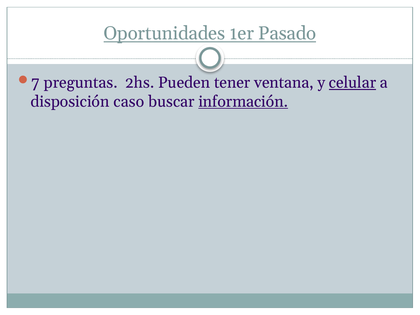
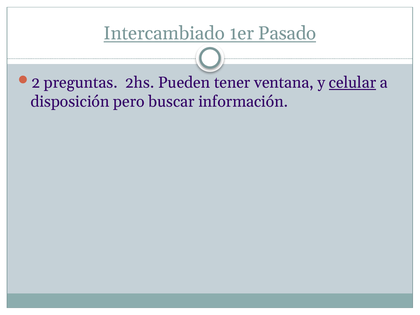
Oportunidades: Oportunidades -> Intercambiado
7: 7 -> 2
caso: caso -> pero
información underline: present -> none
